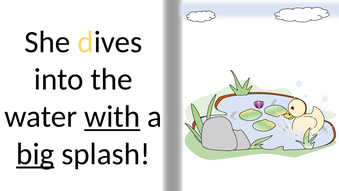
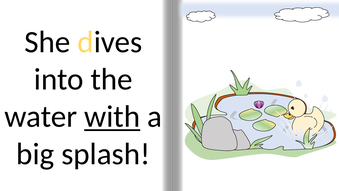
big underline: present -> none
